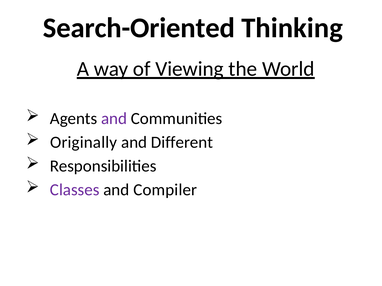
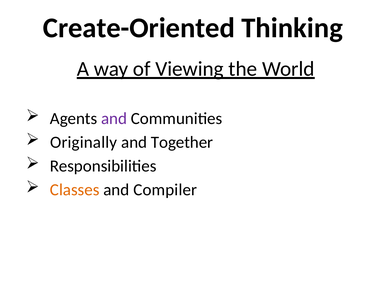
Search-Oriented: Search-Oriented -> Create-Oriented
Different: Different -> Together
Classes colour: purple -> orange
